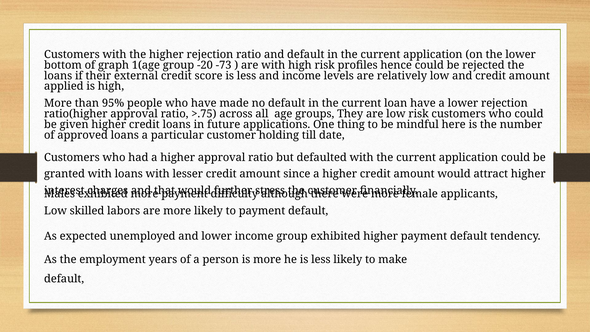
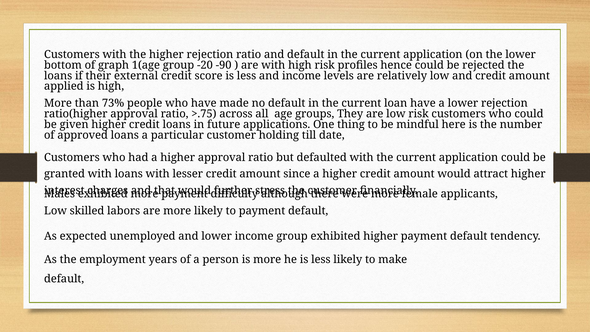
-73: -73 -> -90
95%: 95% -> 73%
